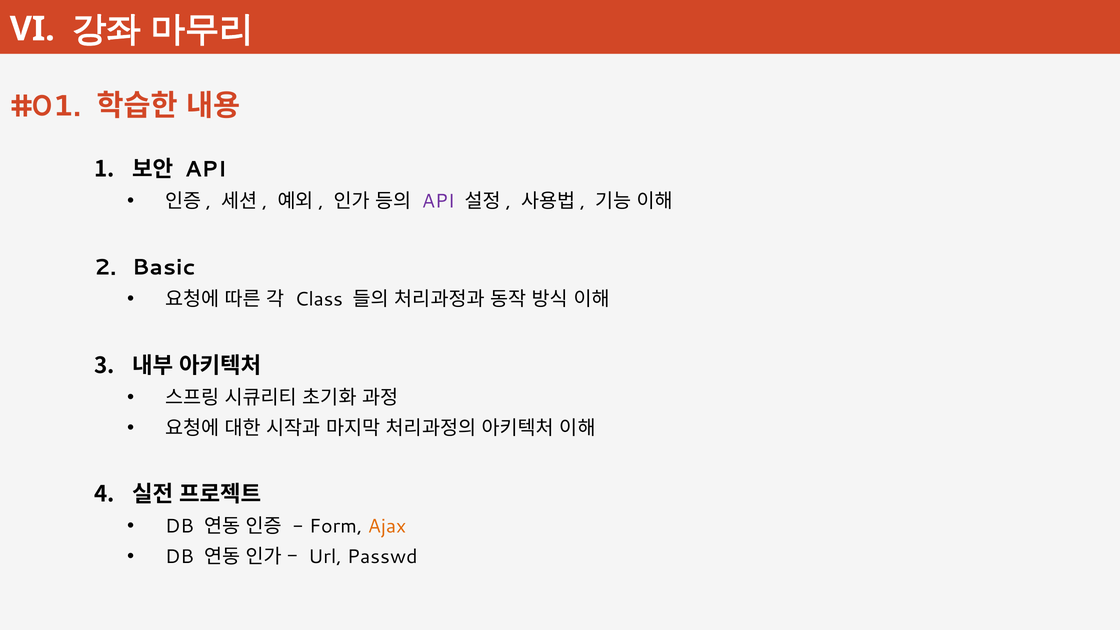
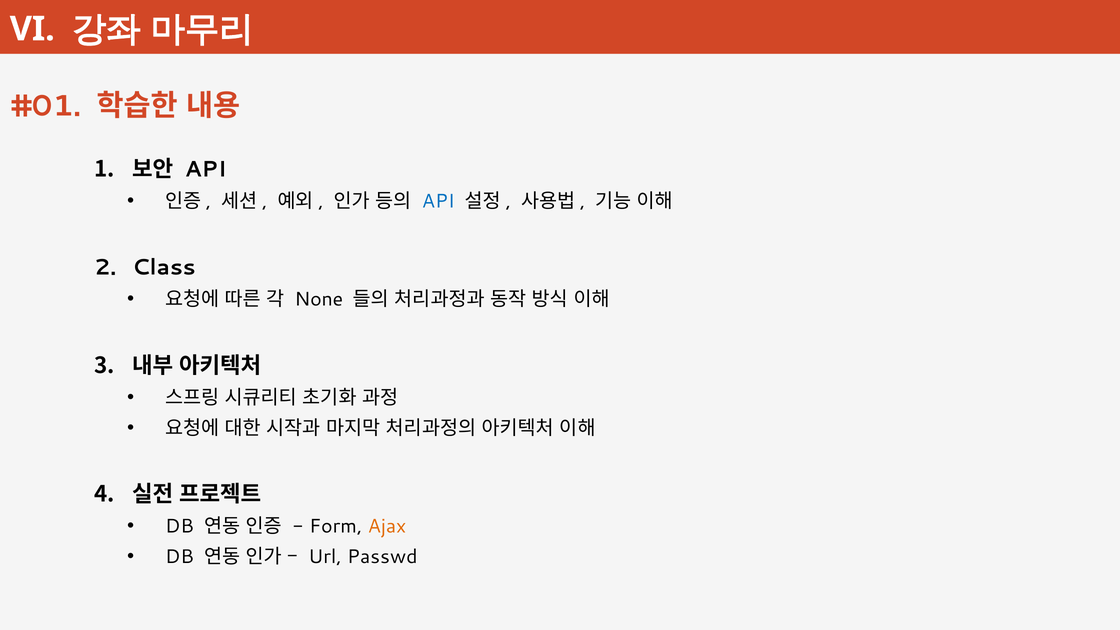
API at (438, 201) colour: purple -> blue
Basic: Basic -> Class
Class: Class -> None
